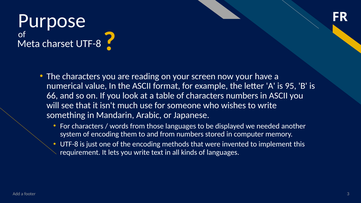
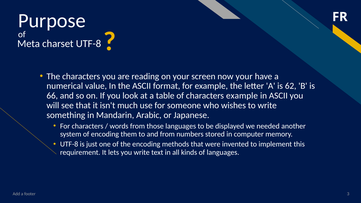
95: 95 -> 62
characters numbers: numbers -> example
